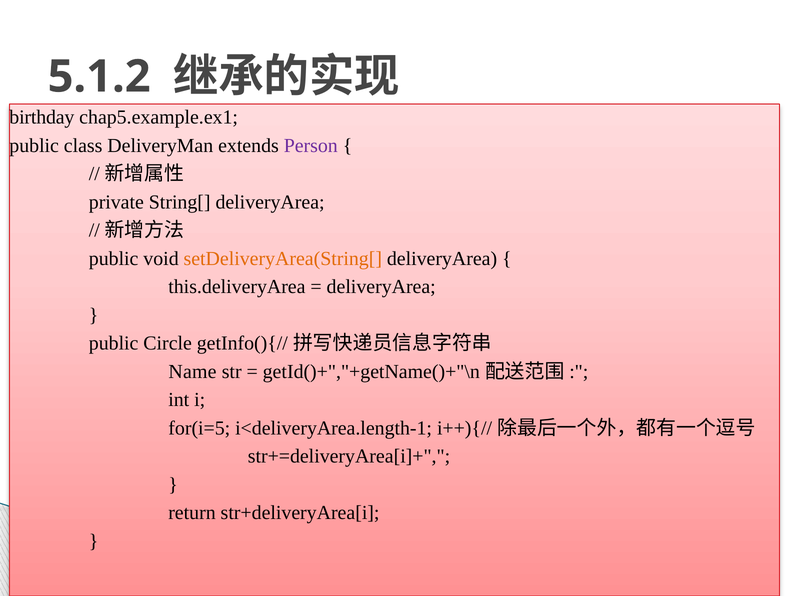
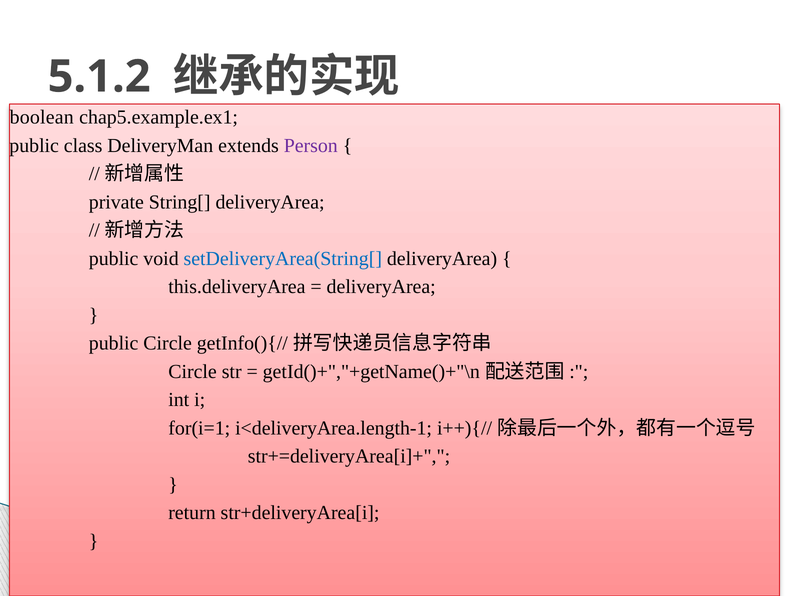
birthday: birthday -> boolean
setDeliveryArea(String[ colour: orange -> blue
Name at (192, 372): Name -> Circle
for(i=5: for(i=5 -> for(i=1
